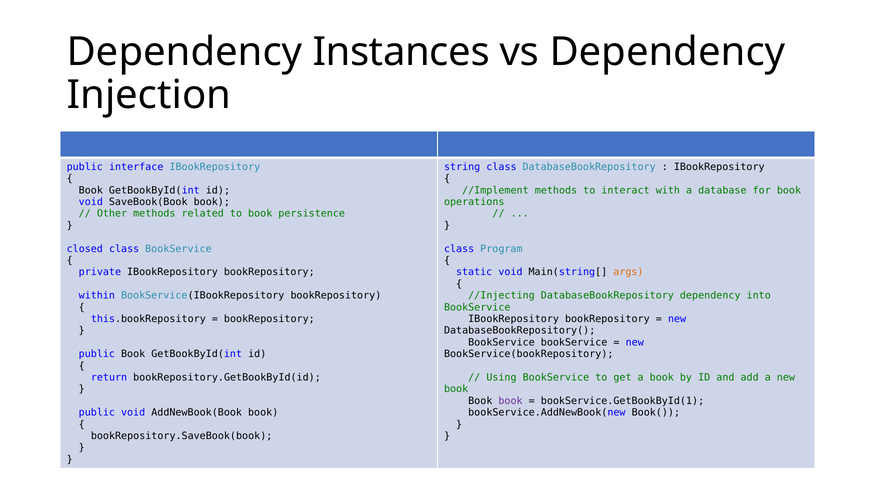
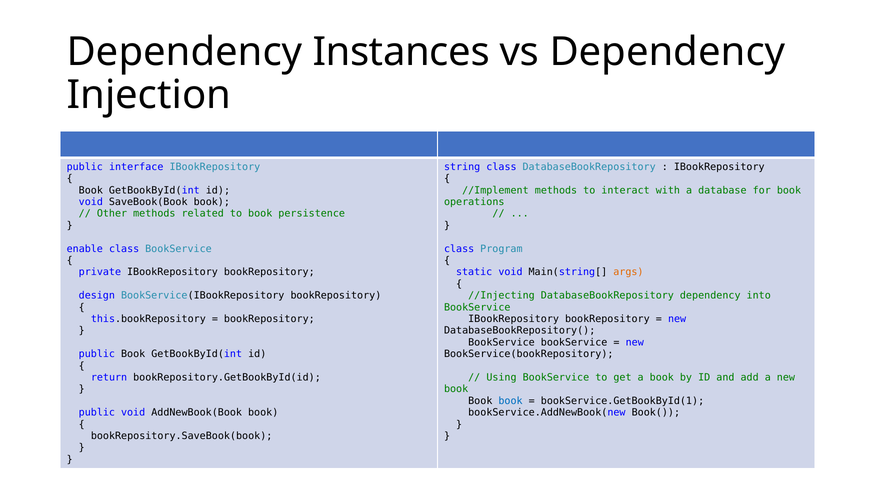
closed: closed -> enable
within: within -> design
book at (511, 401) colour: purple -> blue
